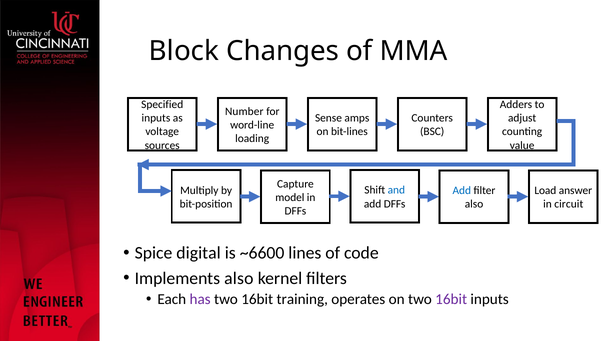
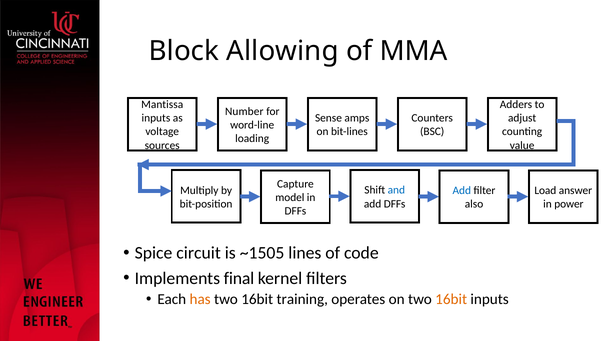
Changes: Changes -> Allowing
Specified: Specified -> Mantissa
circuit: circuit -> power
digital: digital -> circuit
~6600: ~6600 -> ~1505
Implements also: also -> final
has colour: purple -> orange
16bit at (451, 299) colour: purple -> orange
